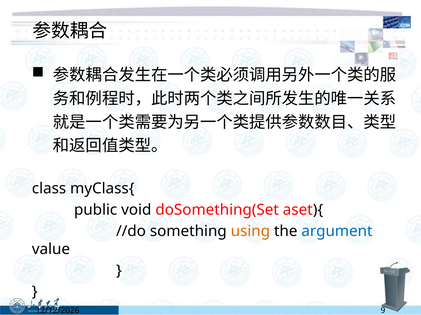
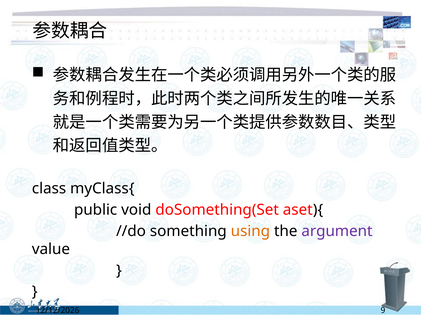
argument colour: blue -> purple
